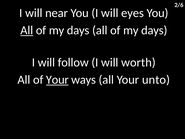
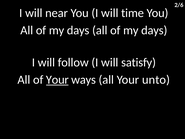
eyes: eyes -> time
All at (27, 30) underline: present -> none
worth: worth -> satisfy
